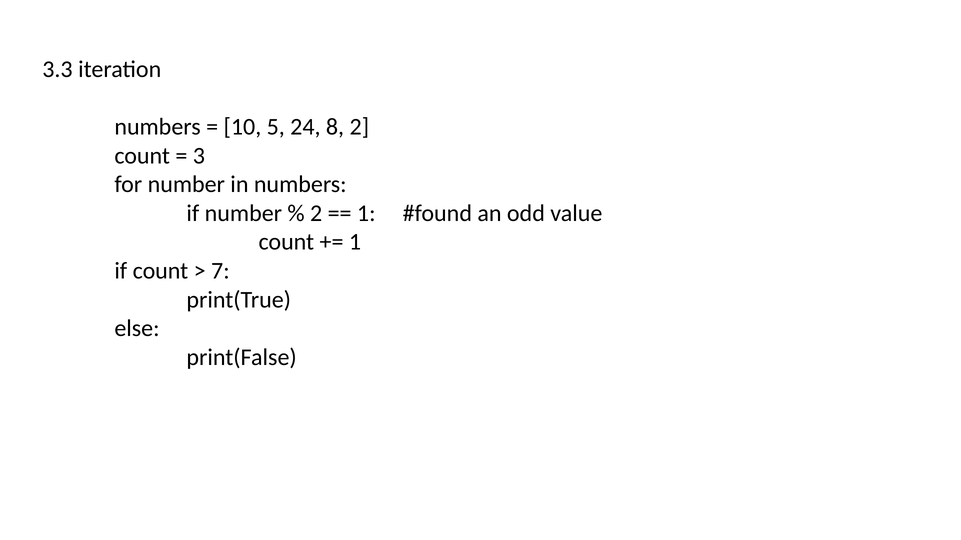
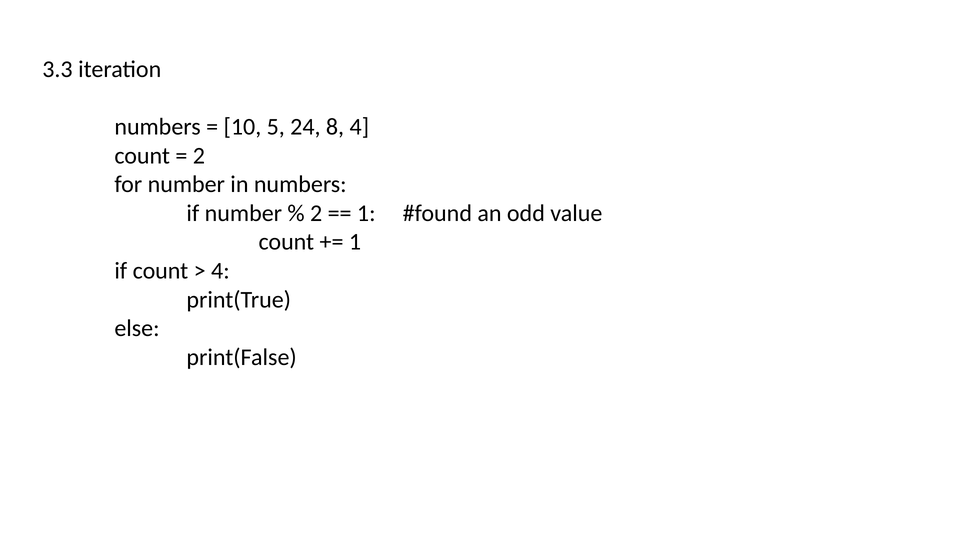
8 2: 2 -> 4
3 at (199, 156): 3 -> 2
7 at (220, 271): 7 -> 4
